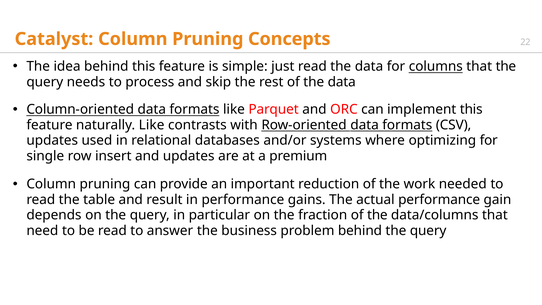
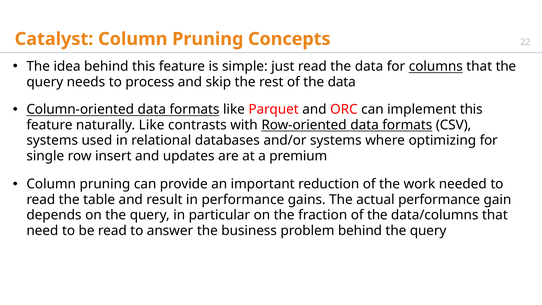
updates at (52, 140): updates -> systems
